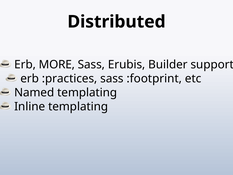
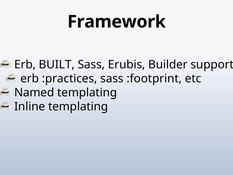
Distributed: Distributed -> Framework
MORE: MORE -> BUILT
